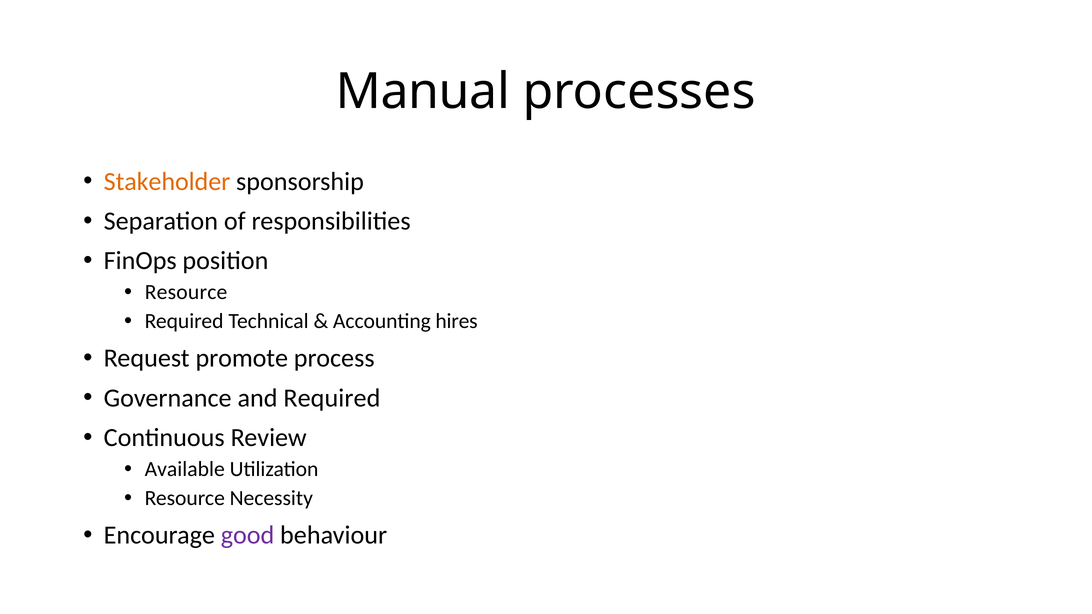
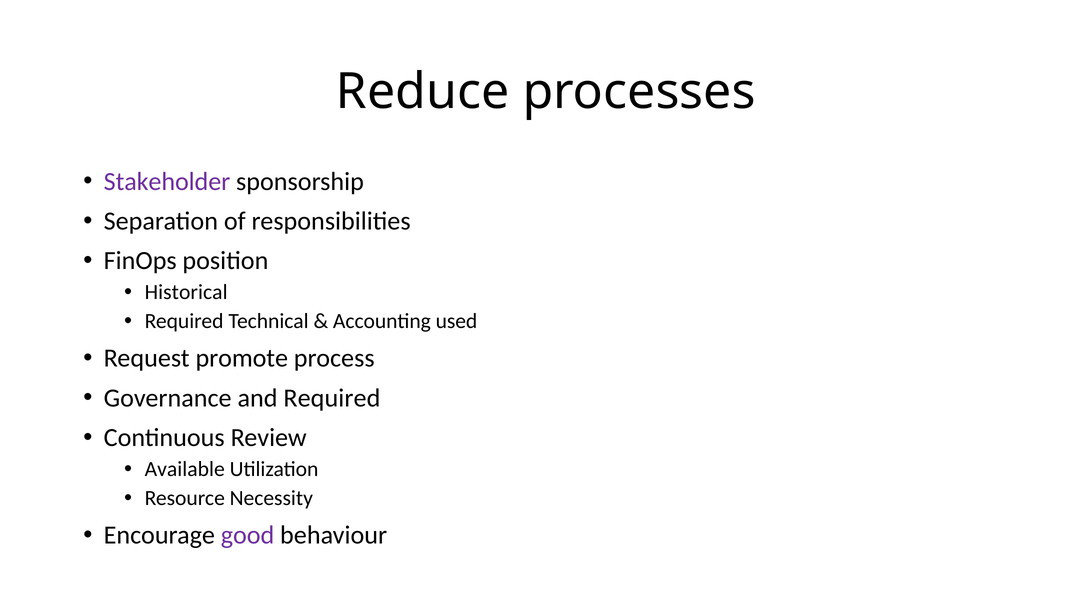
Manual: Manual -> Reduce
Stakeholder colour: orange -> purple
Resource at (186, 292): Resource -> Historical
hires: hires -> used
